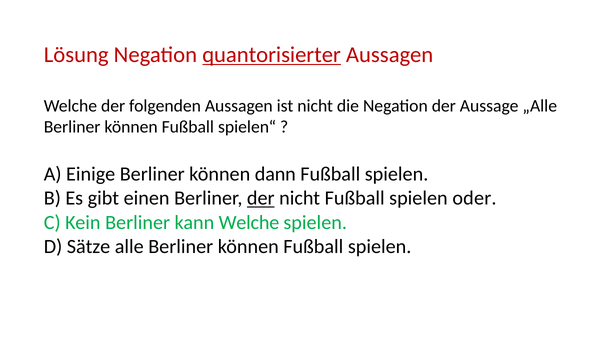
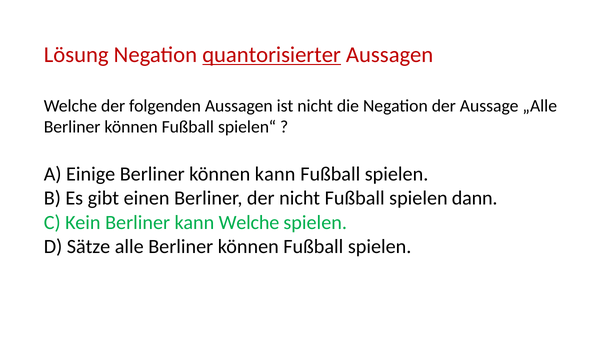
können dann: dann -> kann
der at (261, 198) underline: present -> none
oder: oder -> dann
